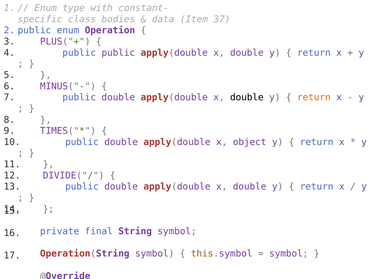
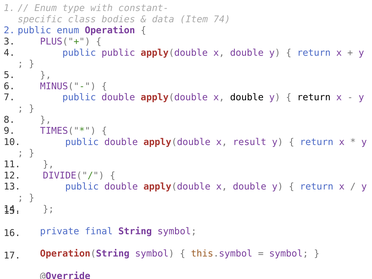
37: 37 -> 74
return at (314, 97) colour: orange -> black
object: object -> result
